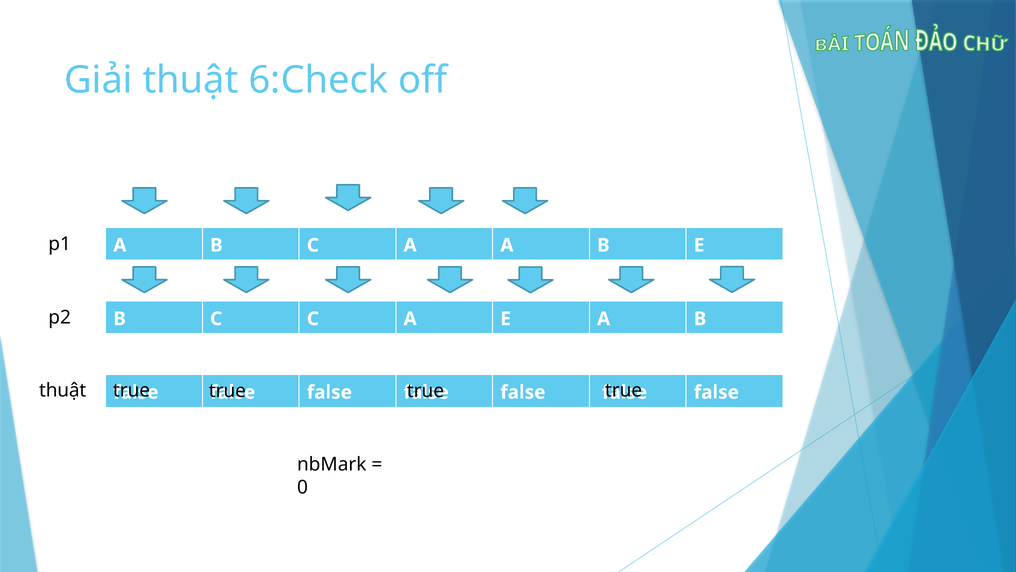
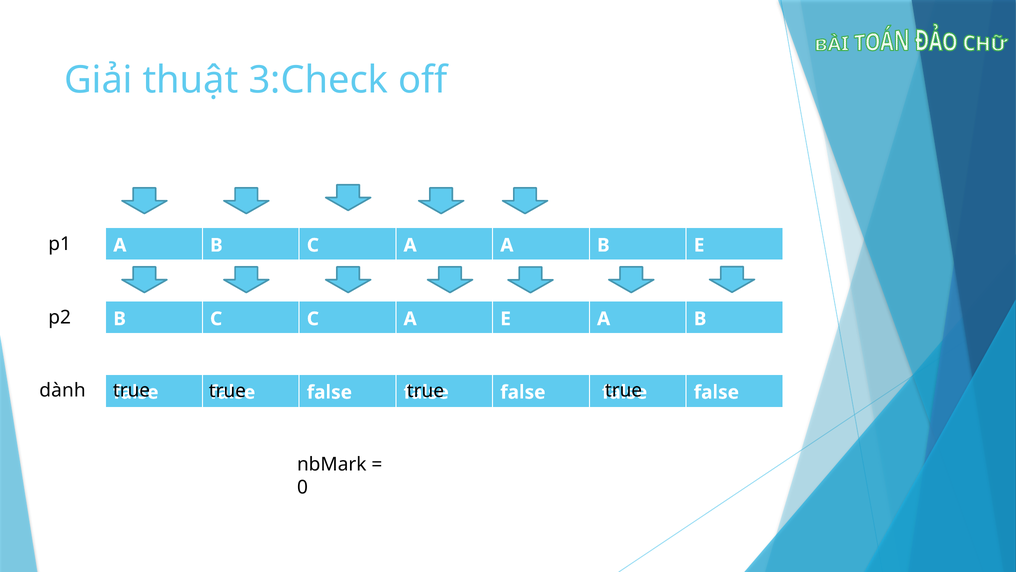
6:Check: 6:Check -> 3:Check
thuật at (63, 390): thuật -> dành
